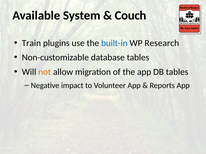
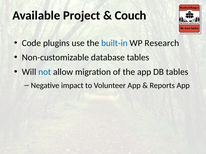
System: System -> Project
Train: Train -> Code
not colour: orange -> blue
